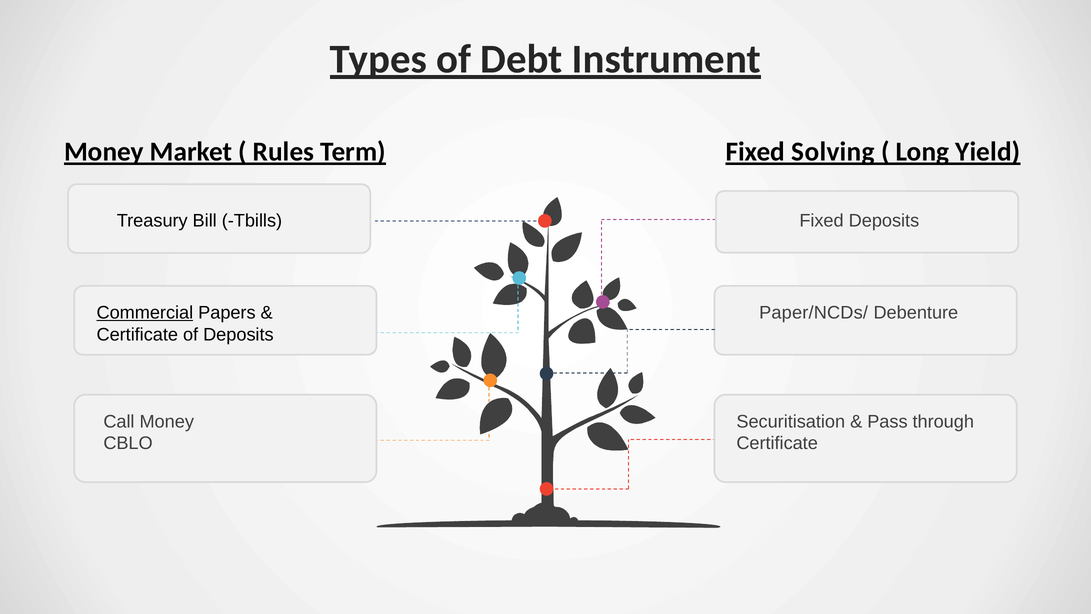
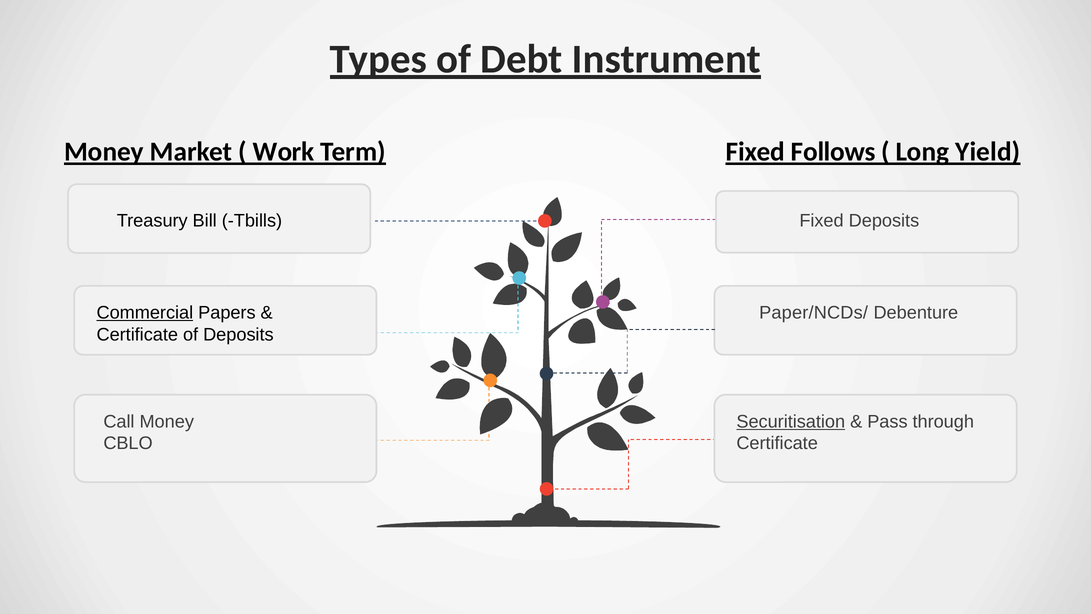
Rules: Rules -> Work
Solving: Solving -> Follows
Securitisation underline: none -> present
